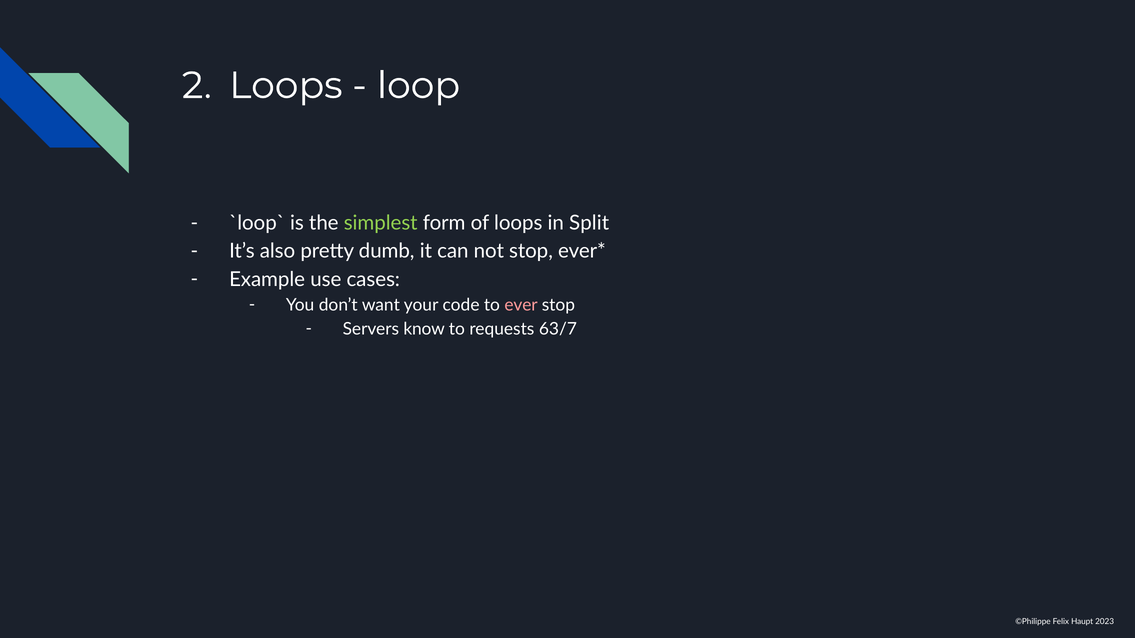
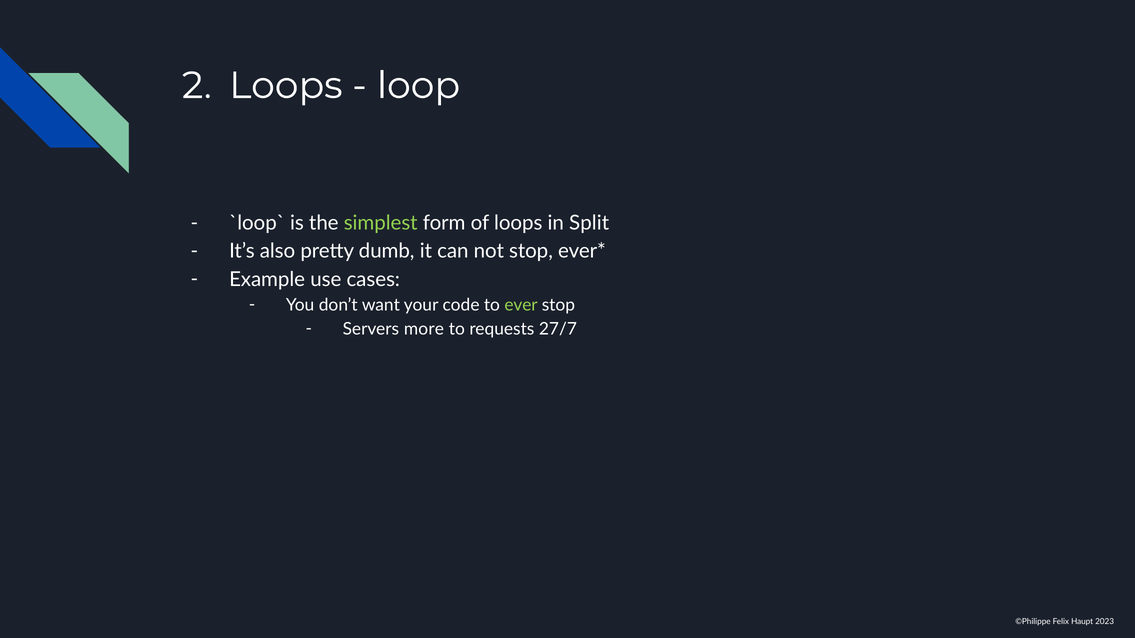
ever colour: pink -> light green
know: know -> more
63/7: 63/7 -> 27/7
